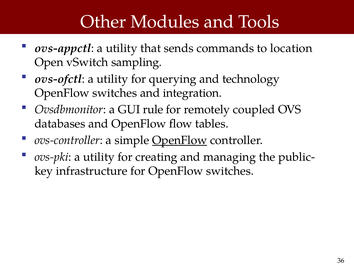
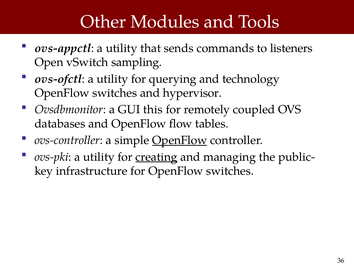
location: location -> listeners
integration: integration -> hypervisor
rule: rule -> this
creating underline: none -> present
